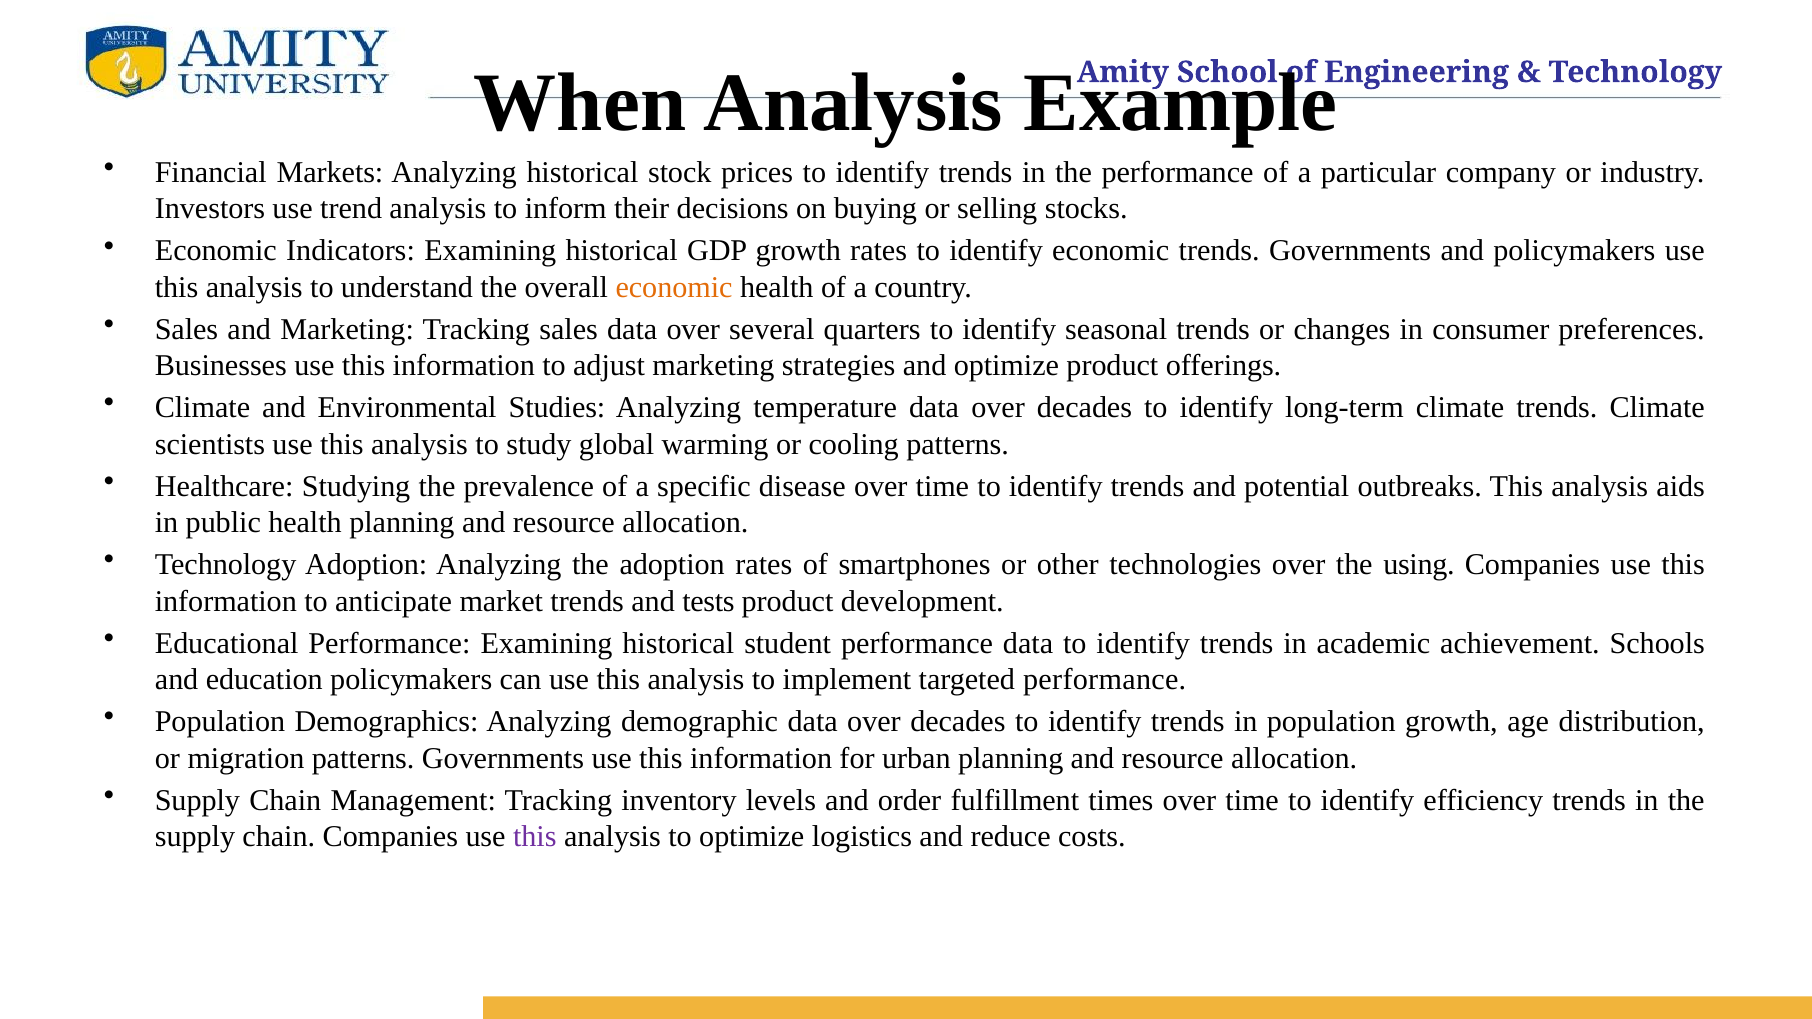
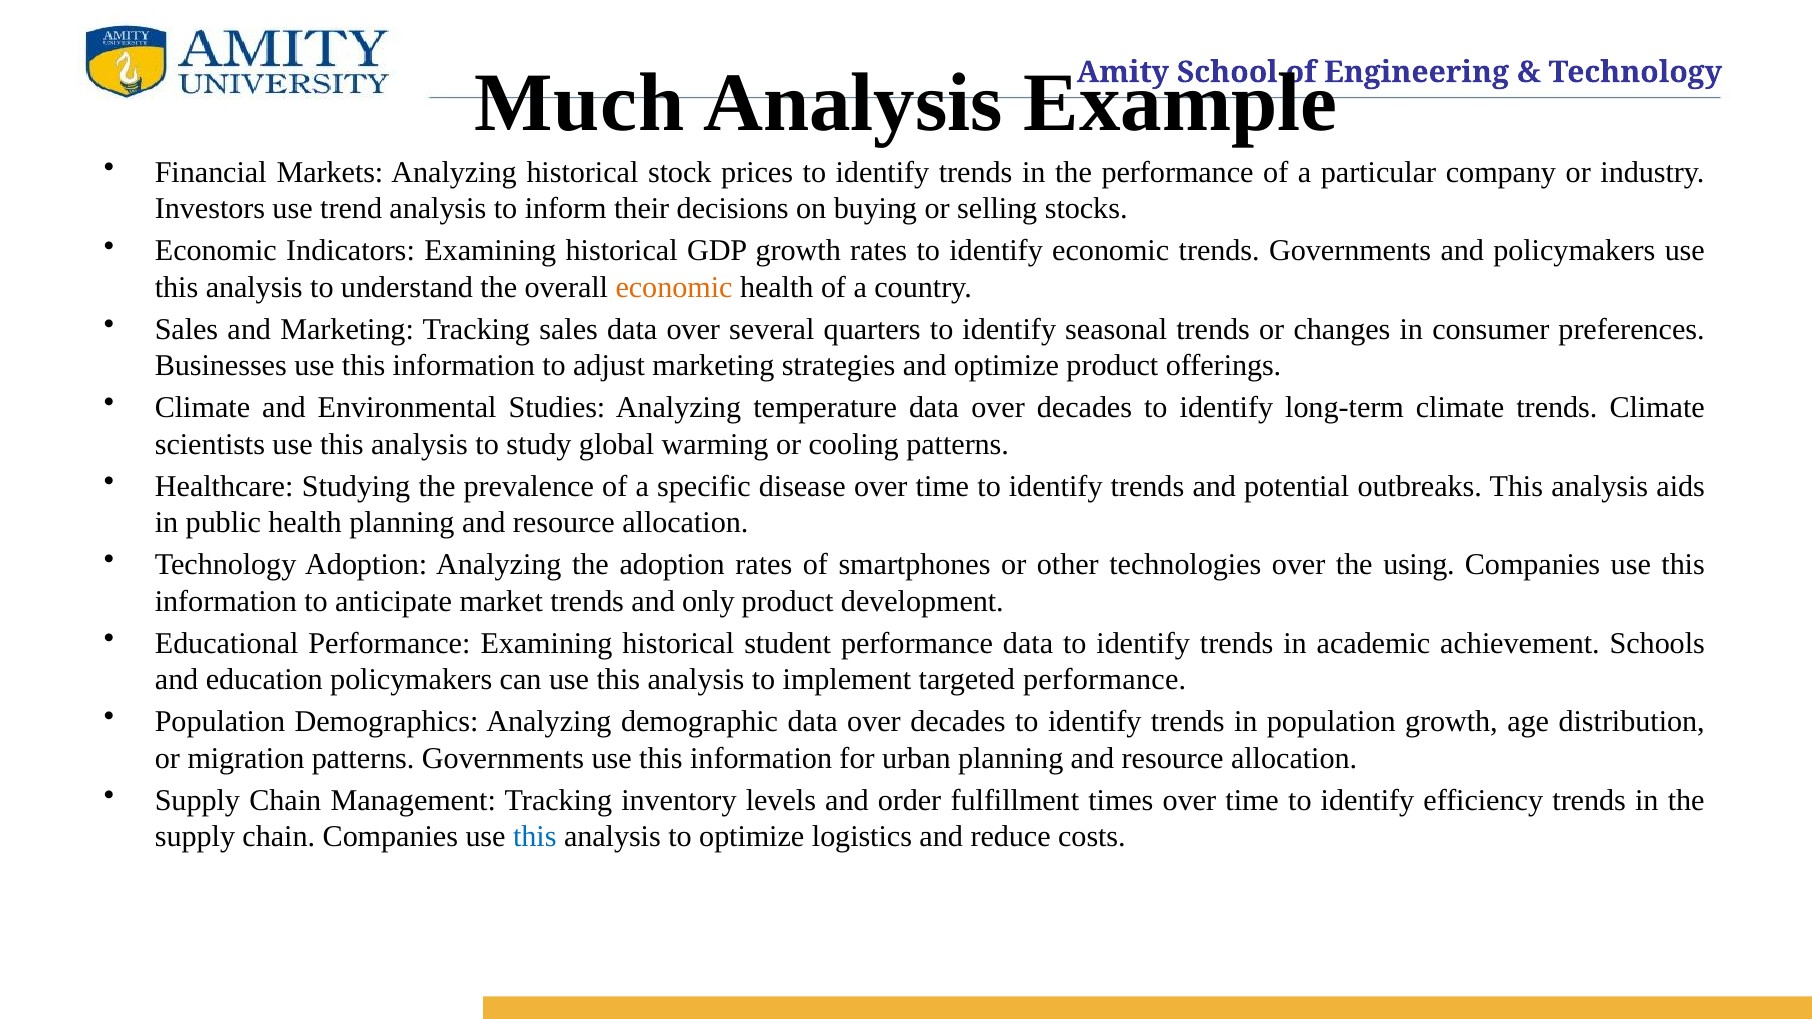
When: When -> Much
tests: tests -> only
this at (535, 837) colour: purple -> blue
